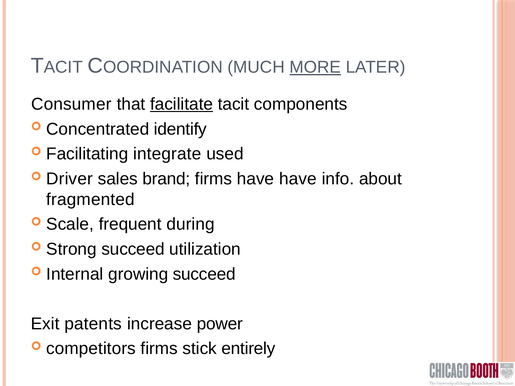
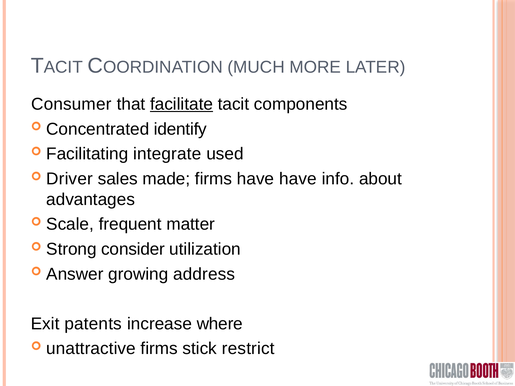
MORE underline: present -> none
brand: brand -> made
fragmented: fragmented -> advantages
during: during -> matter
Strong succeed: succeed -> consider
Internal: Internal -> Answer
growing succeed: succeed -> address
power: power -> where
competitors: competitors -> unattractive
entirely: entirely -> restrict
